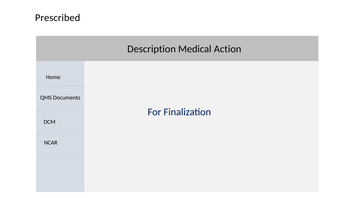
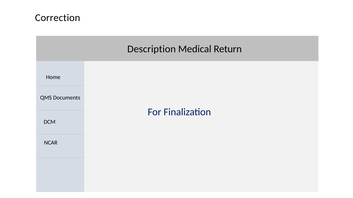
Prescribed: Prescribed -> Correction
Action: Action -> Return
